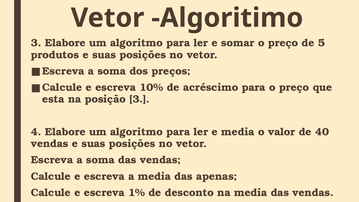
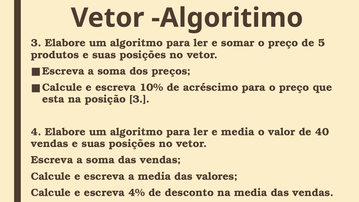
apenas: apenas -> valores
1%: 1% -> 4%
